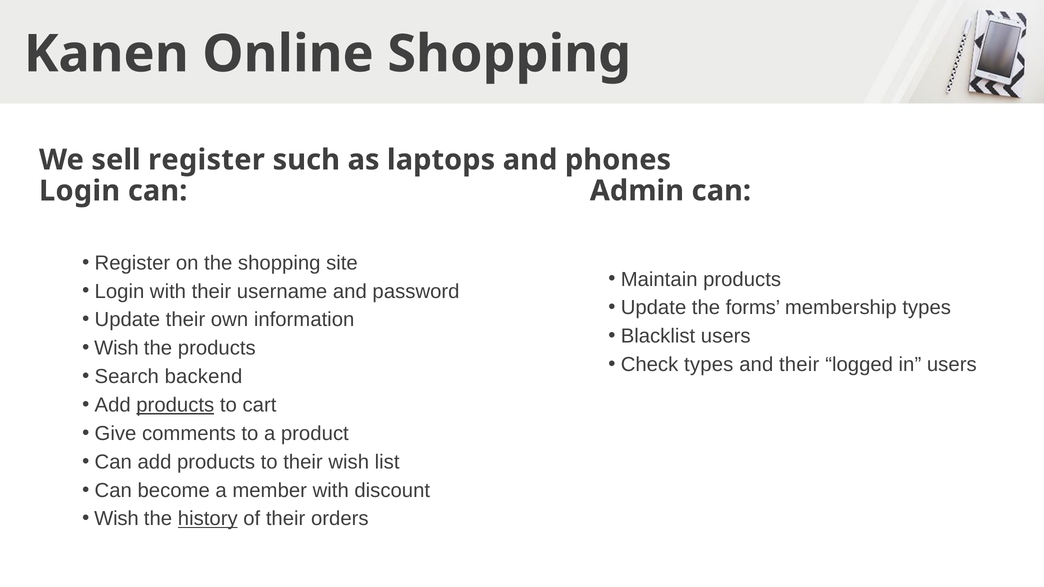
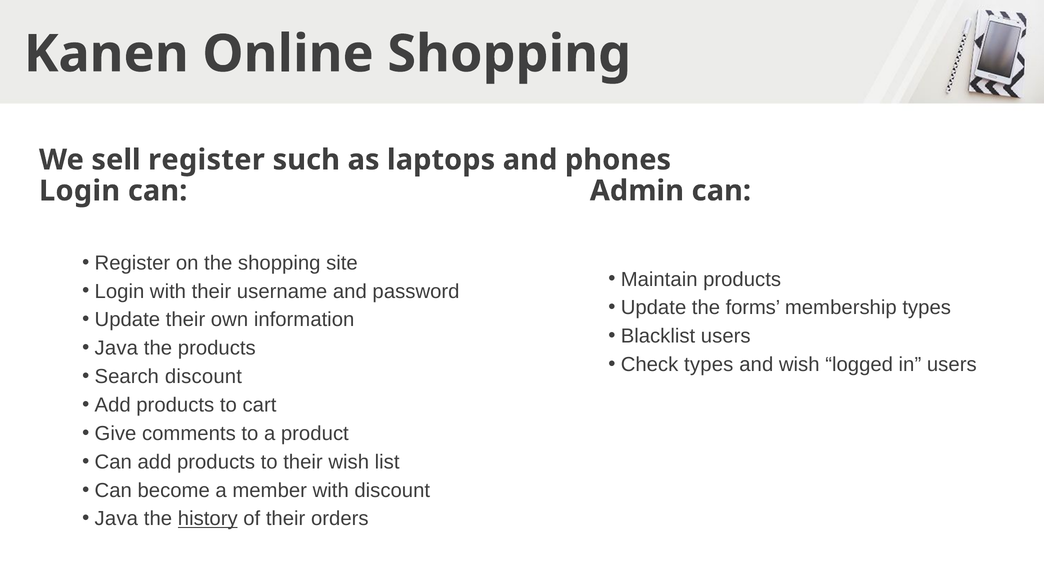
Wish at (116, 348): Wish -> Java
and their: their -> wish
Search backend: backend -> discount
products at (175, 405) underline: present -> none
Wish at (116, 519): Wish -> Java
